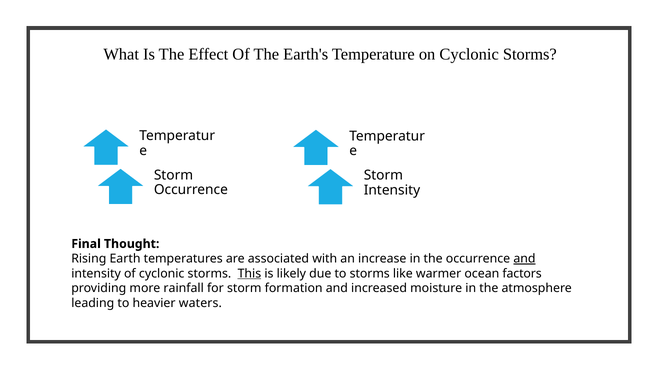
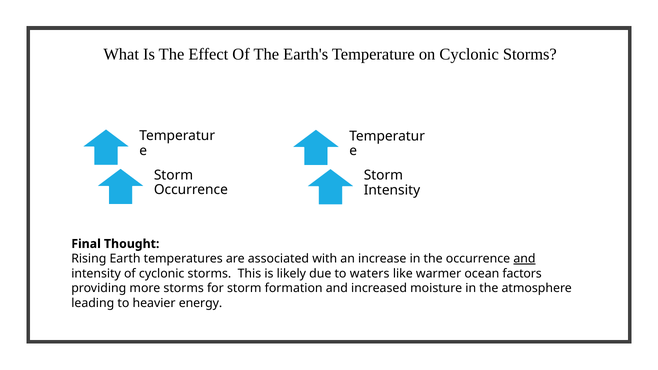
This underline: present -> none
to storms: storms -> waters
more rainfall: rainfall -> storms
waters: waters -> energy
